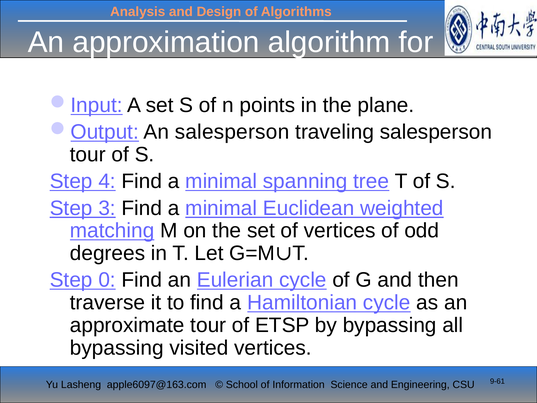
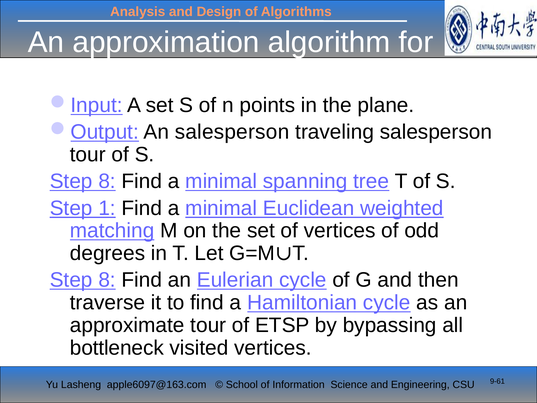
4 at (107, 181): 4 -> 8
3: 3 -> 1
0 at (107, 280): 0 -> 8
bypassing at (117, 348): bypassing -> bottleneck
